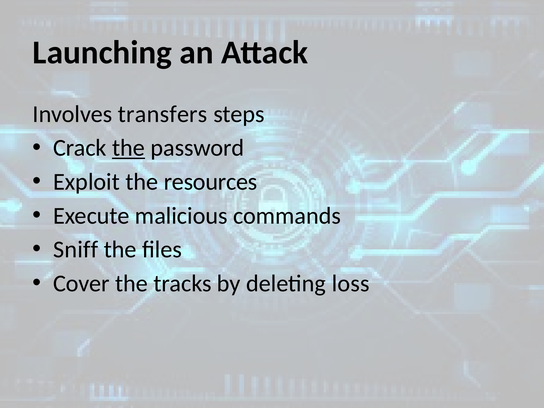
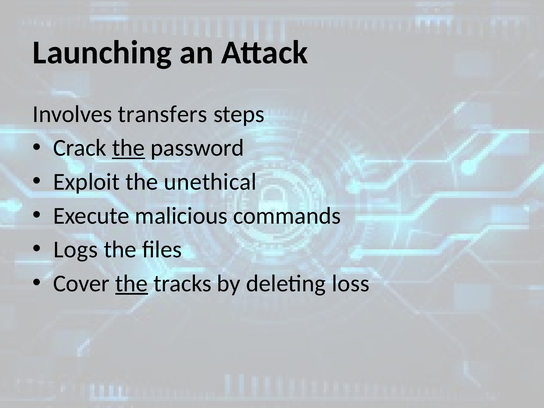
resources: resources -> unethical
Sniff: Sniff -> Logs
the at (132, 283) underline: none -> present
